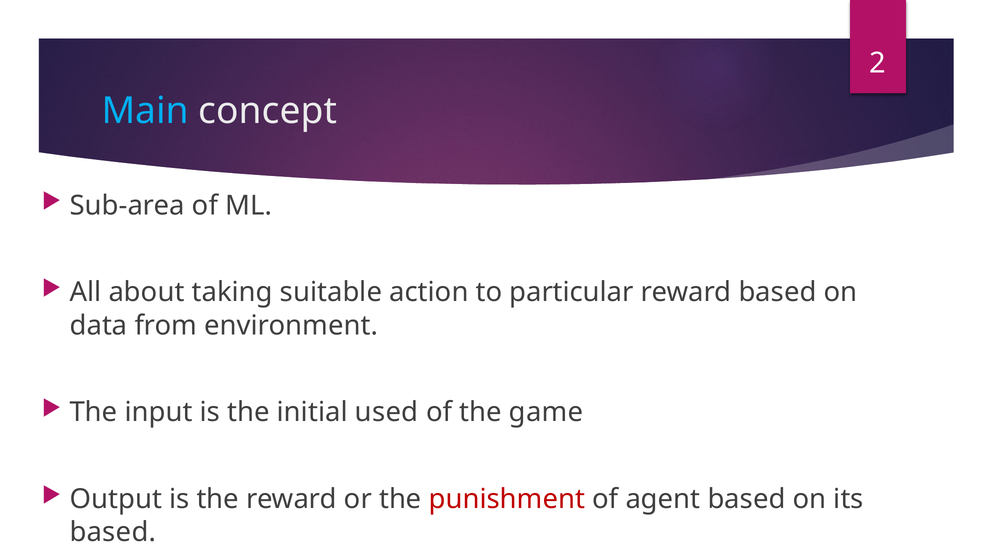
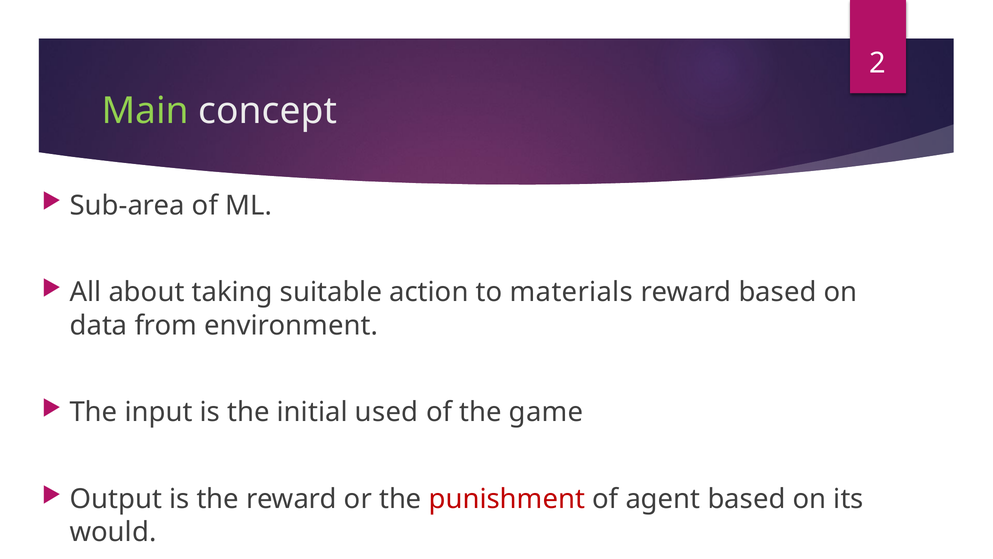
Main colour: light blue -> light green
particular: particular -> materials
based at (113, 532): based -> would
